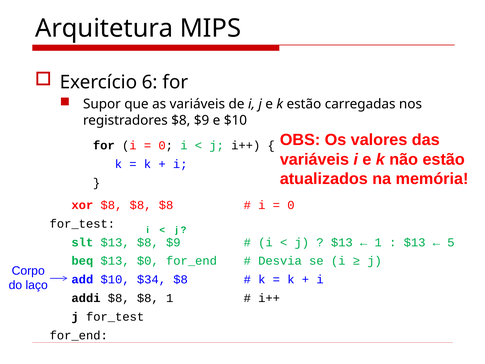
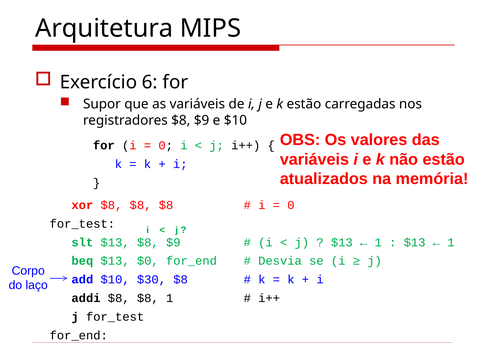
5 at (451, 242): 5 -> 1
$34: $34 -> $30
